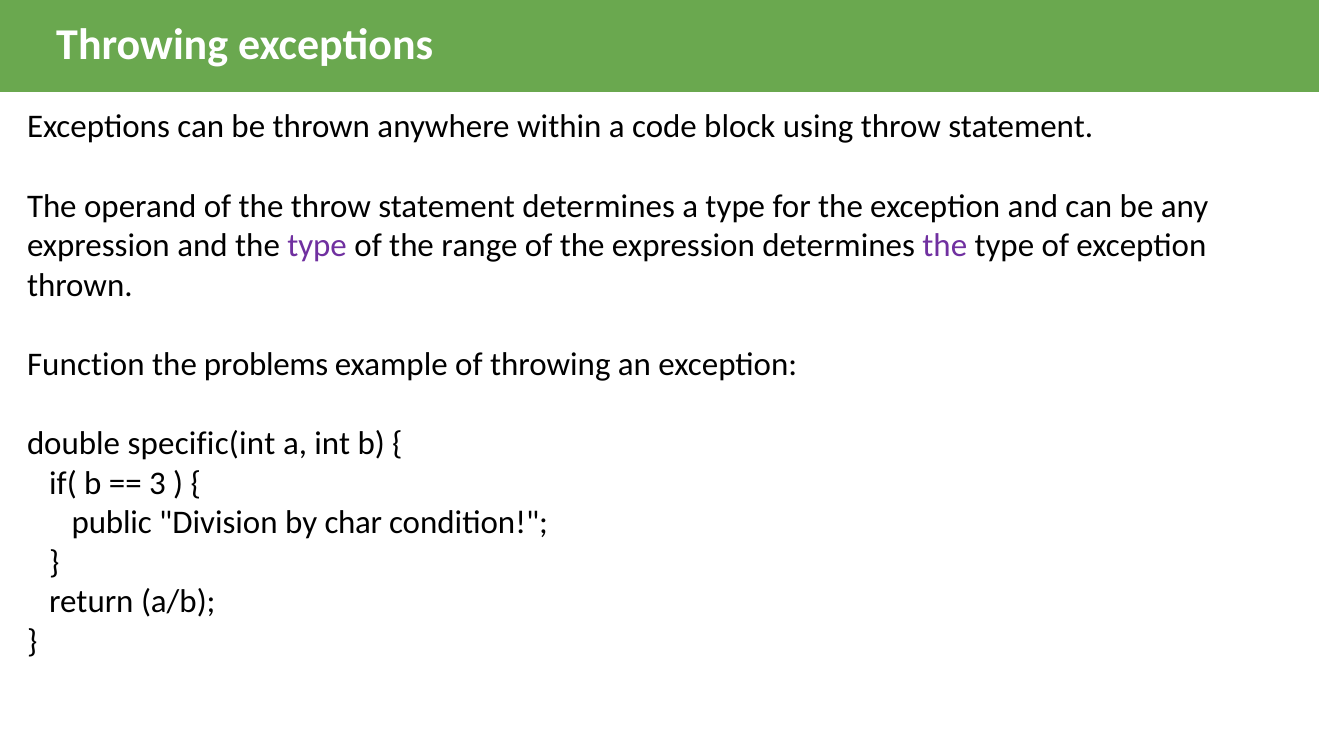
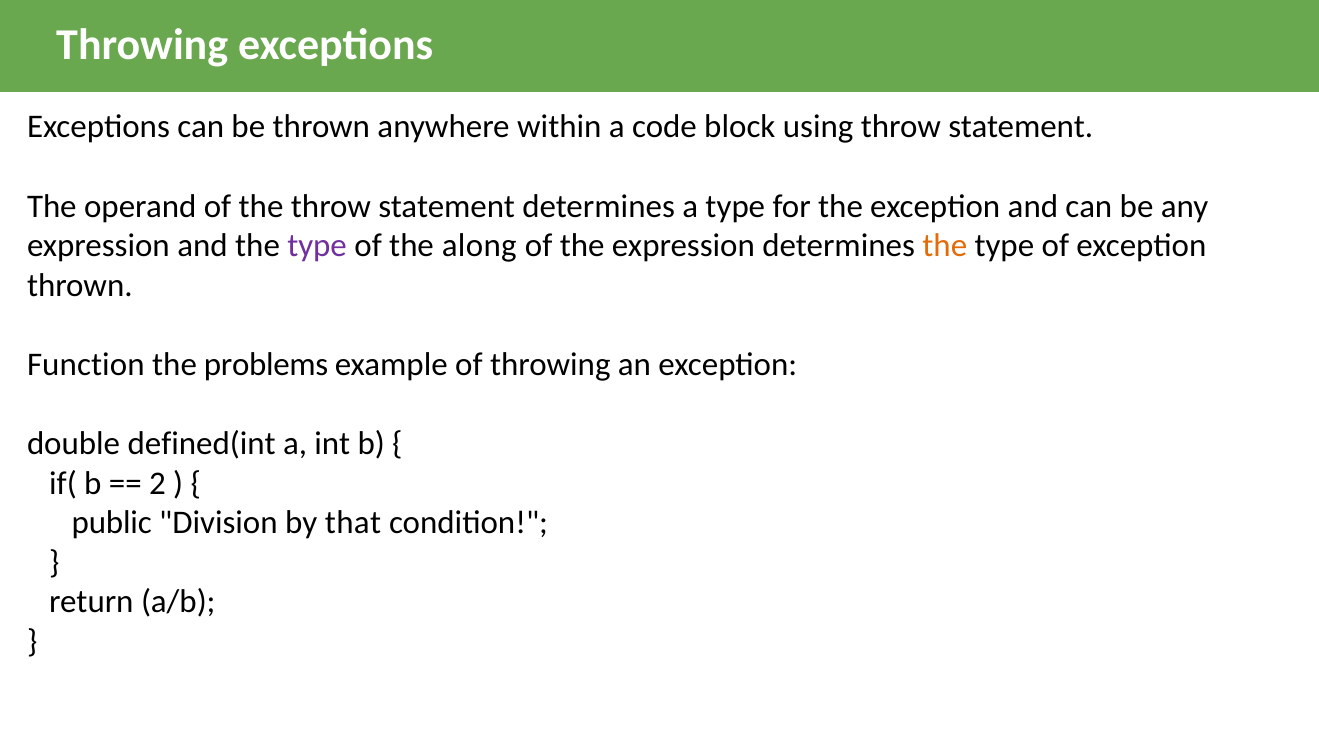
range: range -> along
the at (945, 246) colour: purple -> orange
specific(int: specific(int -> defined(int
3: 3 -> 2
char: char -> that
